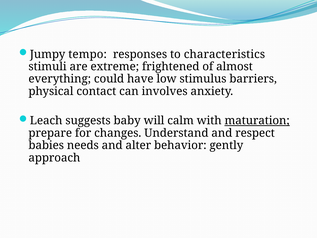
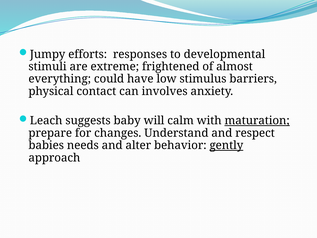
tempo: tempo -> efforts
characteristics: characteristics -> developmental
gently underline: none -> present
